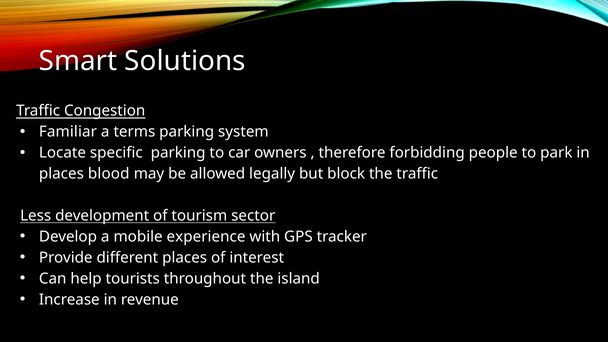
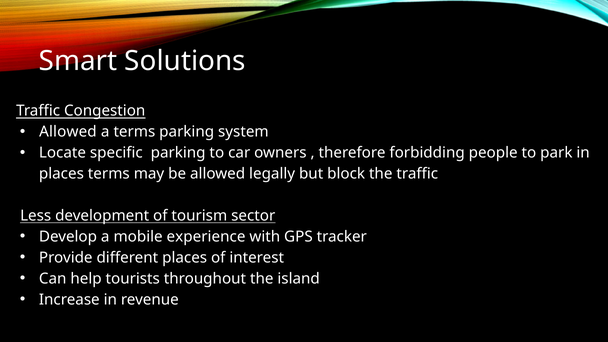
Familiar at (68, 132): Familiar -> Allowed
places blood: blood -> terms
